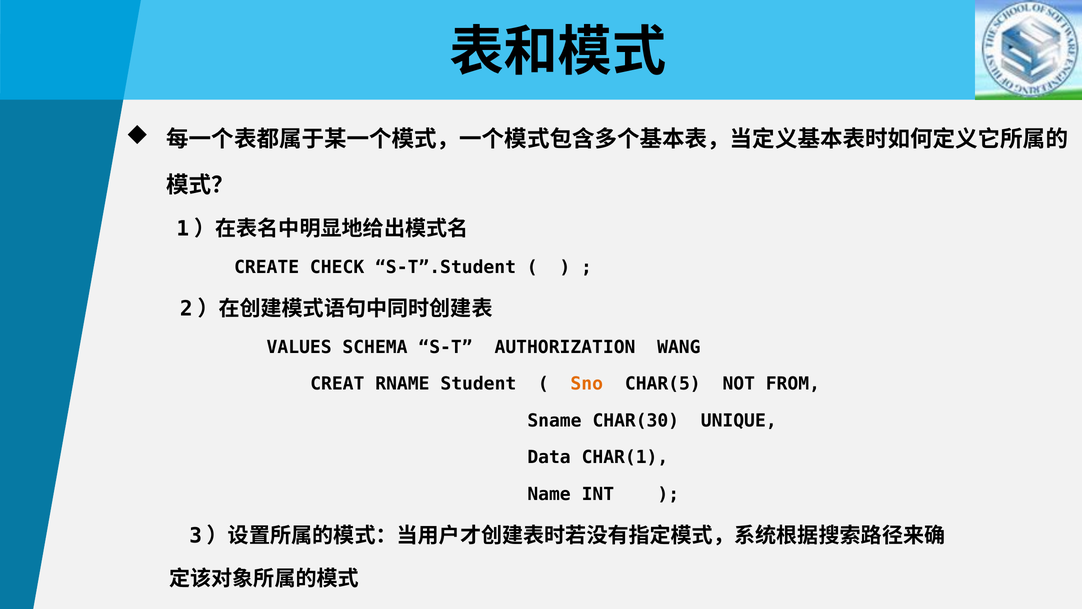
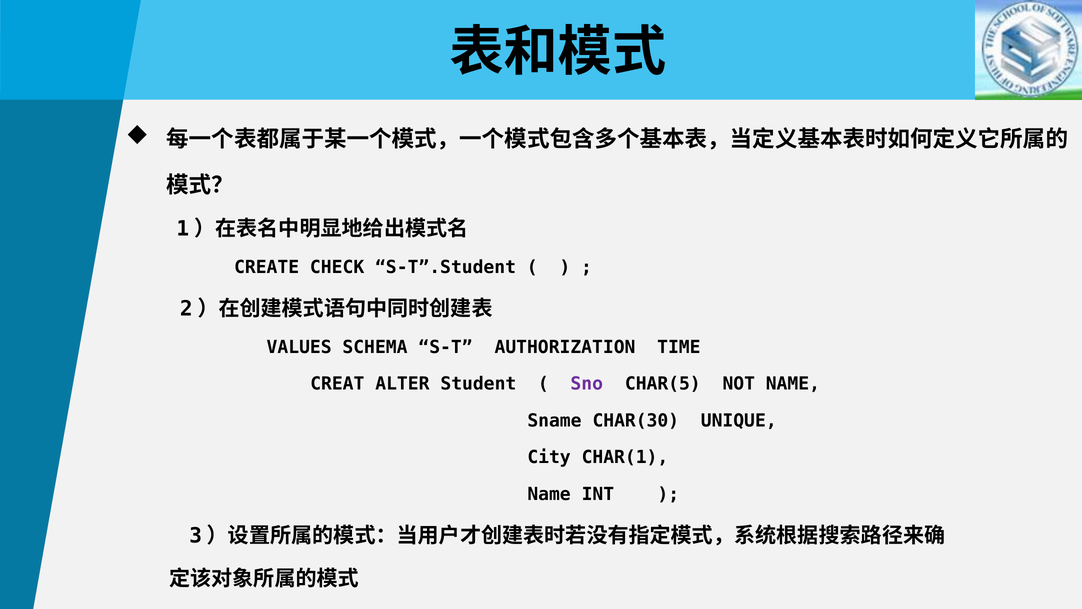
WANG: WANG -> TIME
RNAME: RNAME -> ALTER
Sno colour: orange -> purple
NOT FROM: FROM -> NAME
Data: Data -> City
